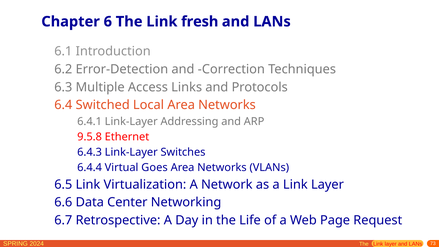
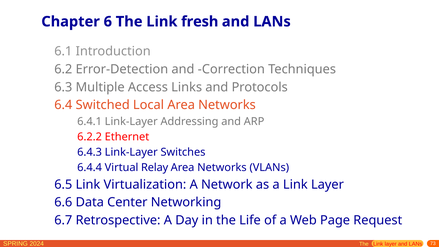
9.5.8: 9.5.8 -> 6.2.2
Goes: Goes -> Relay
